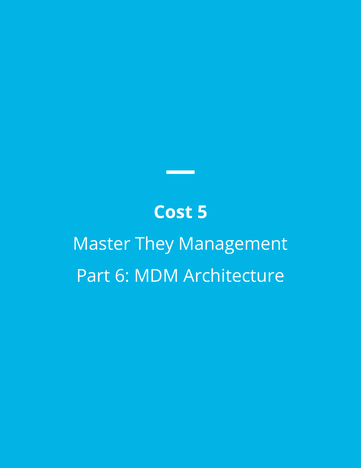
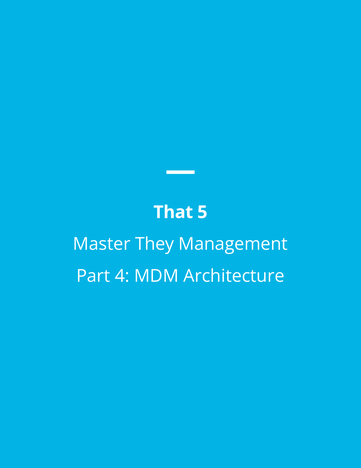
Cost: Cost -> That
6: 6 -> 4
